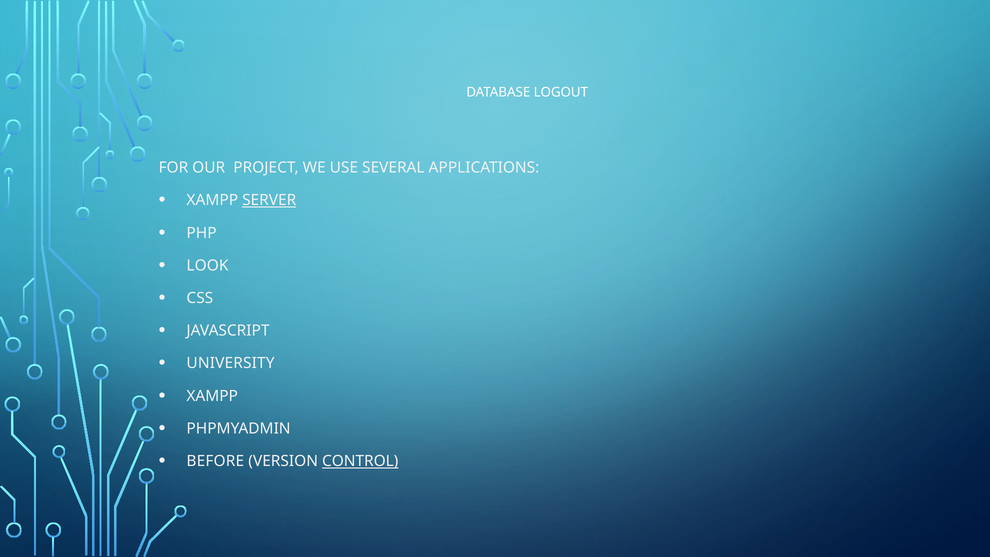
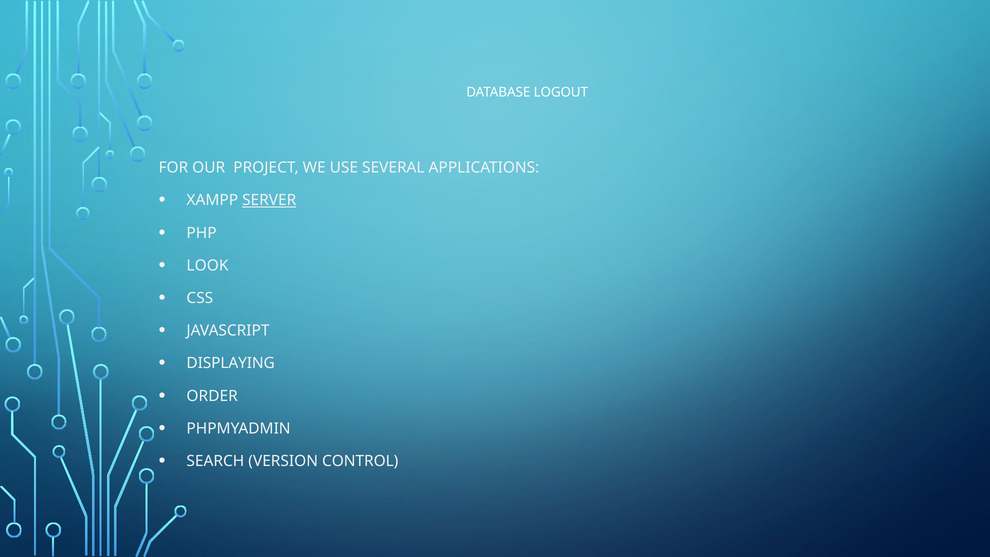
UNIVERSITY: UNIVERSITY -> DISPLAYING
XAMPP at (212, 396): XAMPP -> ORDER
BEFORE: BEFORE -> SEARCH
CONTROL underline: present -> none
